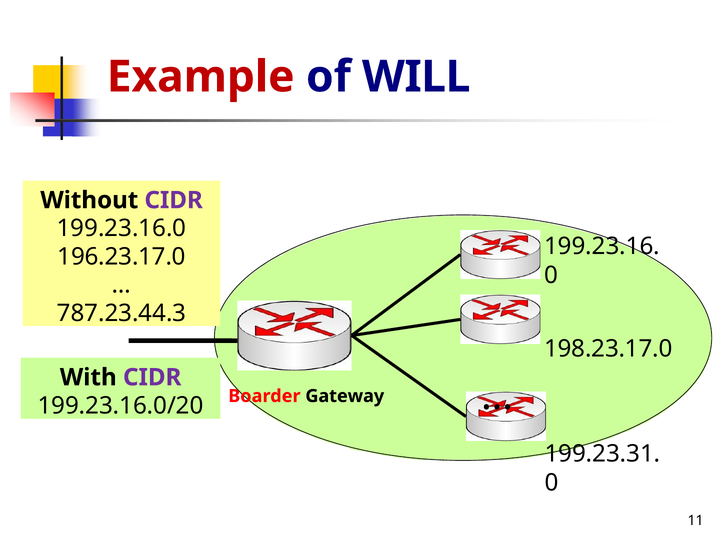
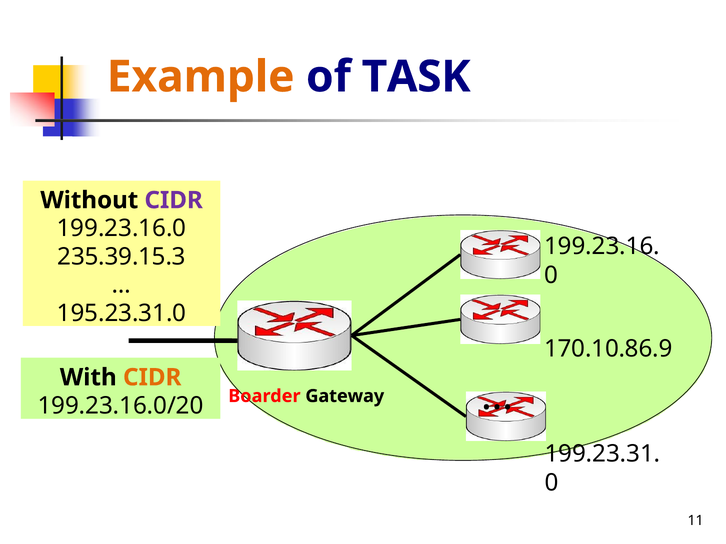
Example colour: red -> orange
WILL: WILL -> TASK
196.23.17.0: 196.23.17.0 -> 235.39.15.3
787.23.44.3: 787.23.44.3 -> 195.23.31.0
198.23.17.0: 198.23.17.0 -> 170.10.86.9
CIDR at (152, 378) colour: purple -> orange
